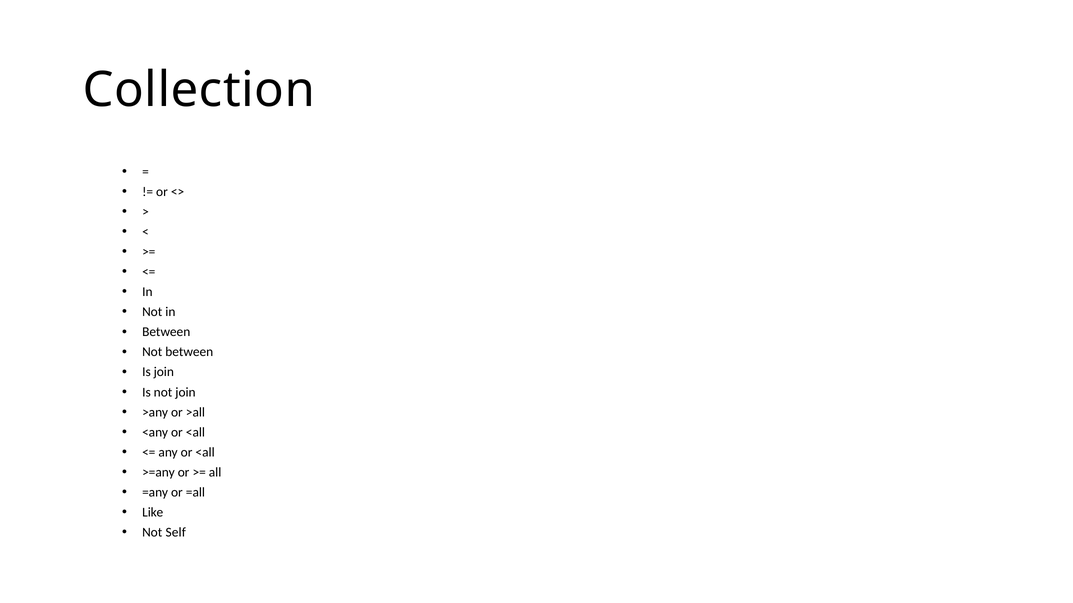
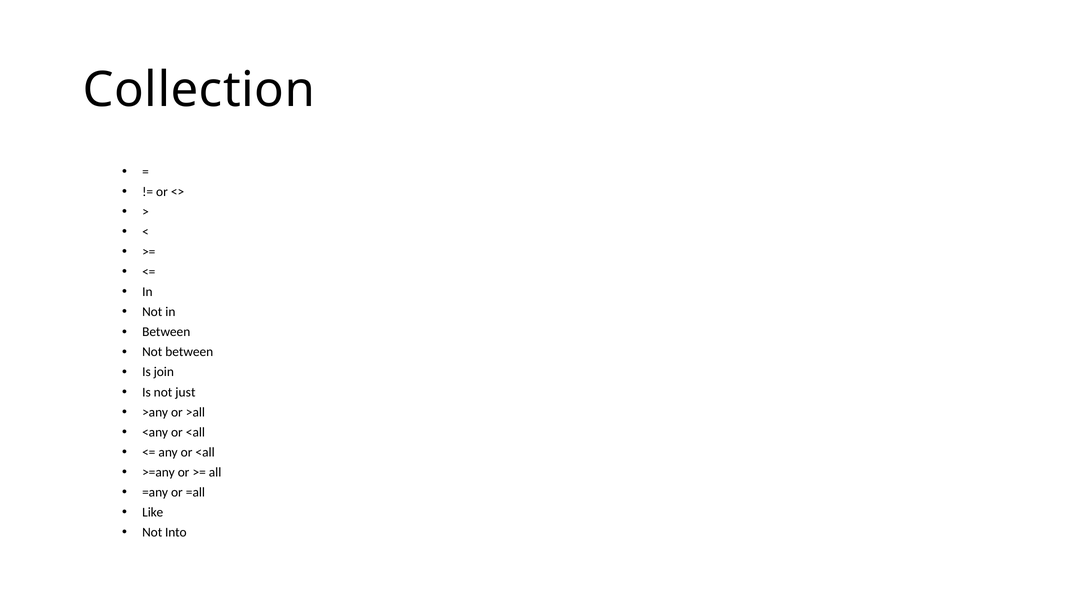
not join: join -> just
Self: Self -> Into
